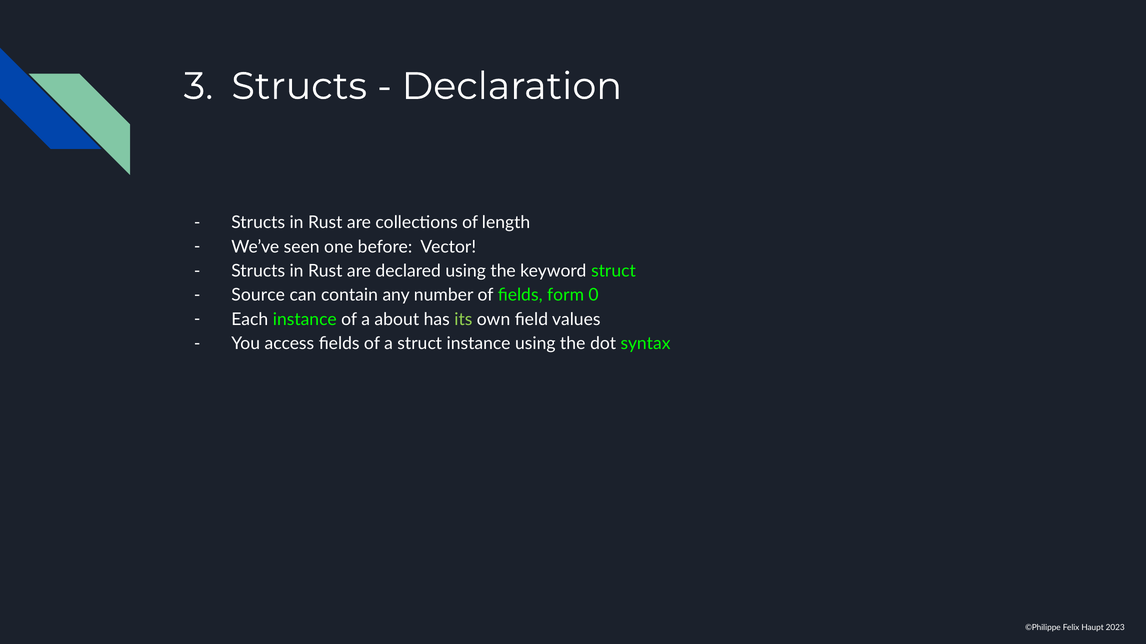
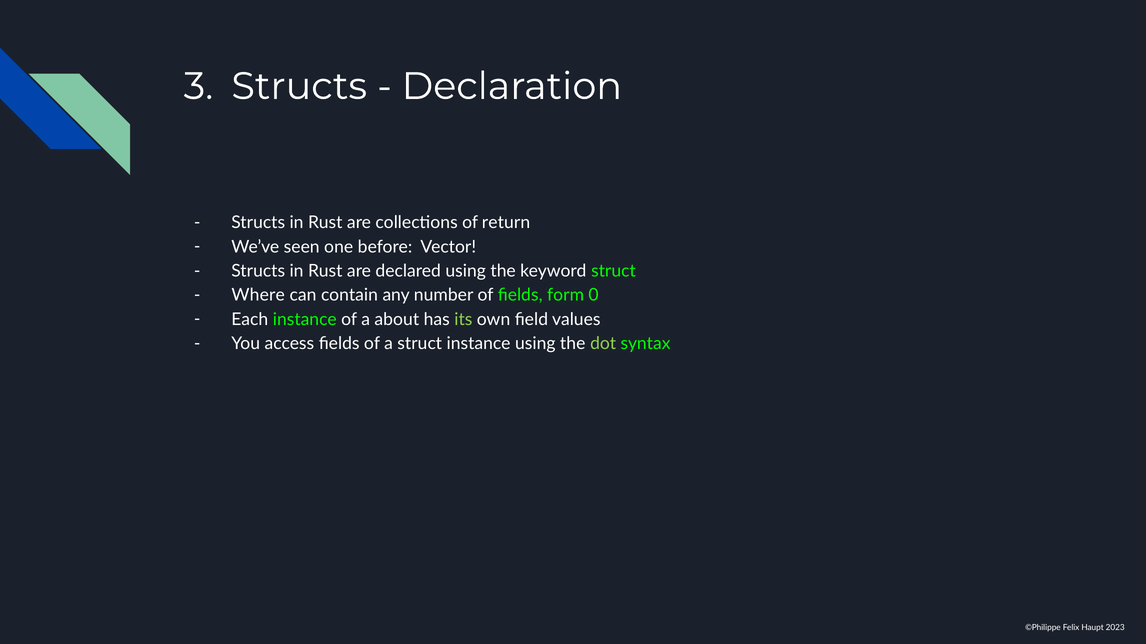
length: length -> return
Source: Source -> Where
dot colour: white -> light green
